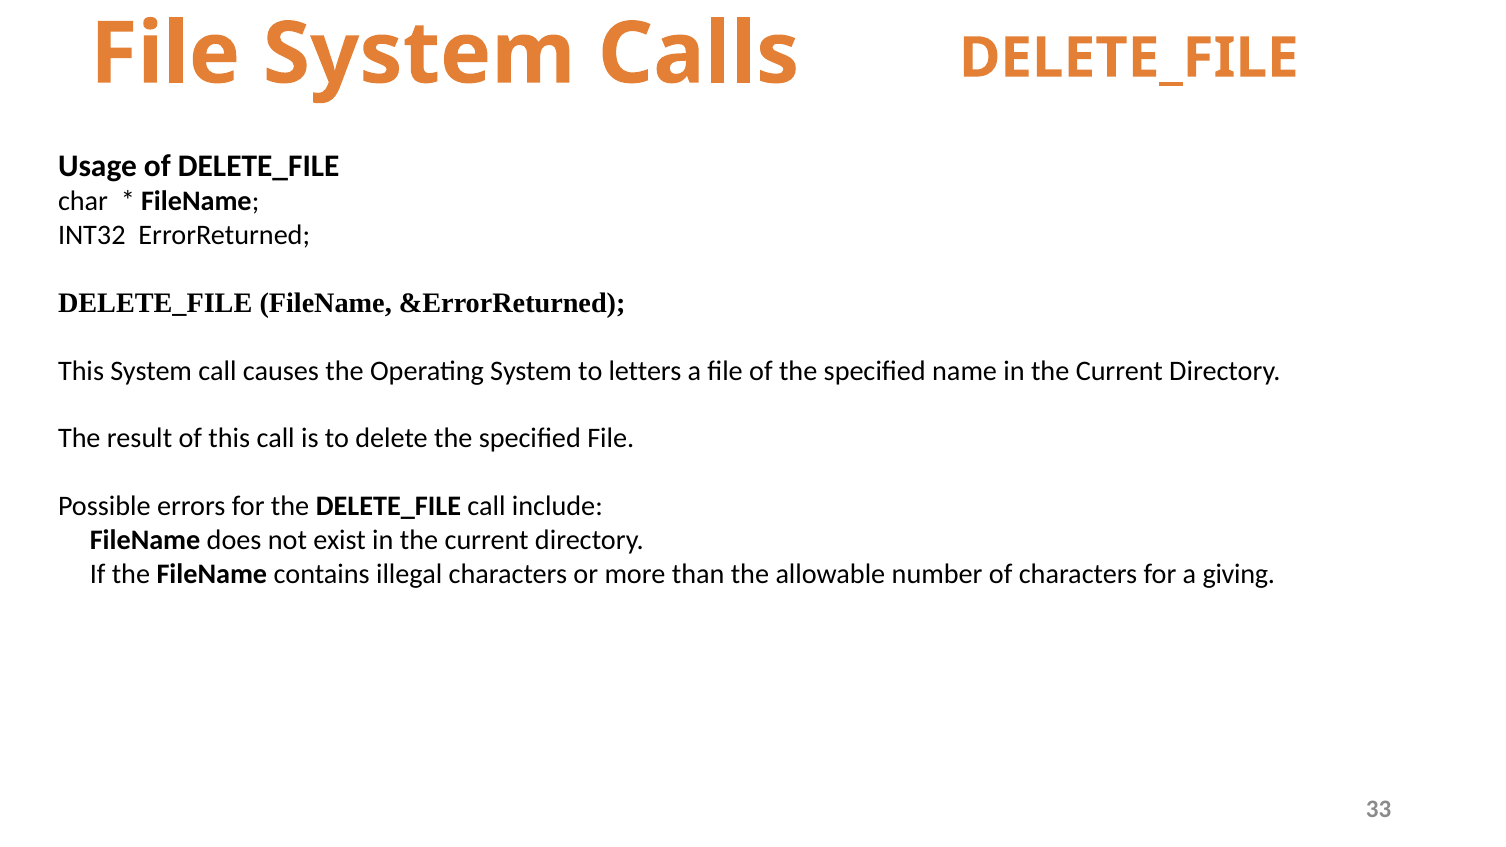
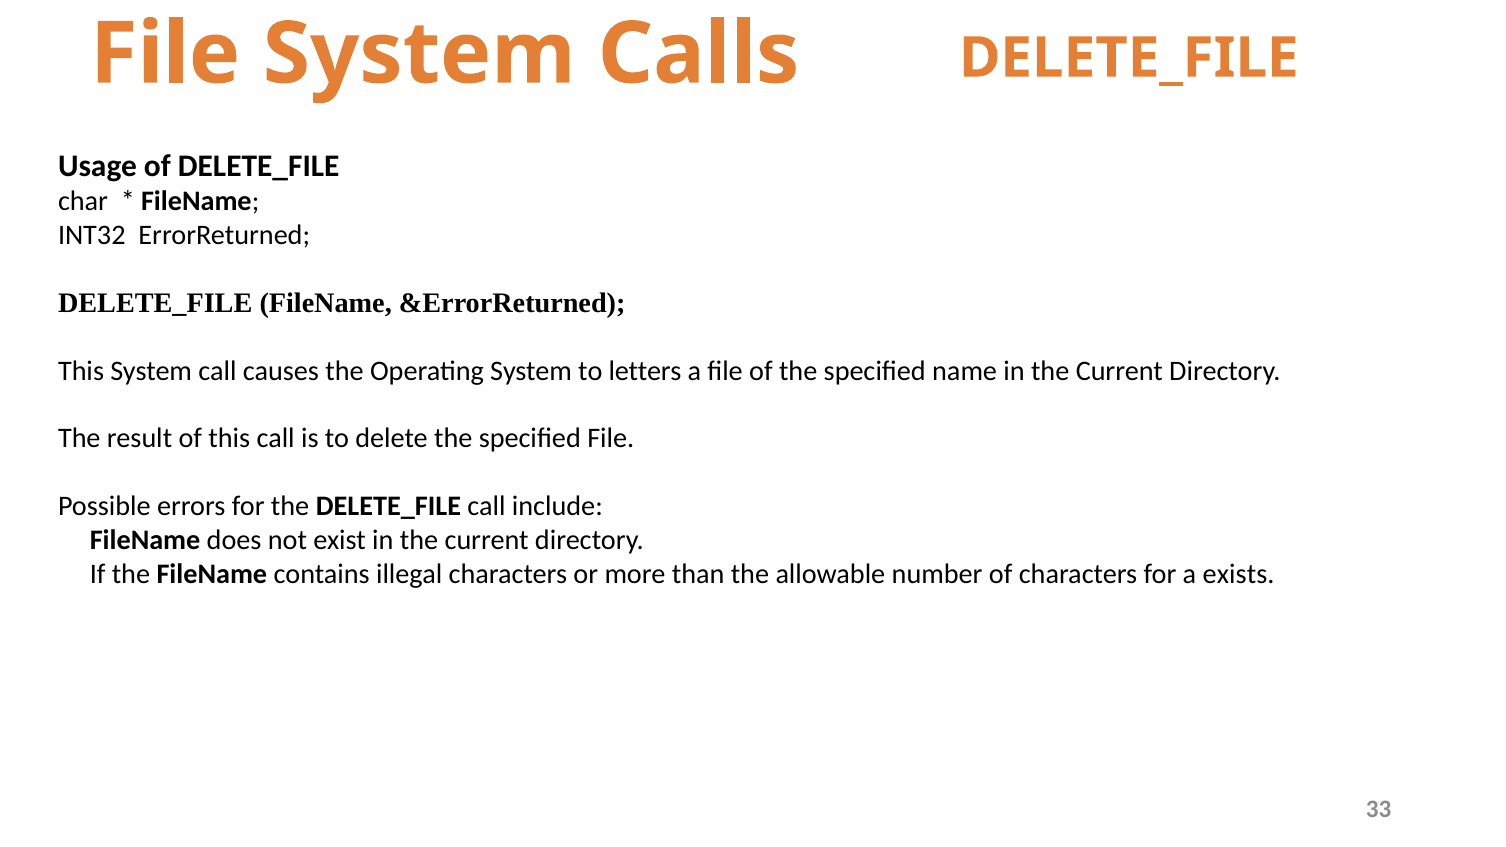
giving: giving -> exists
